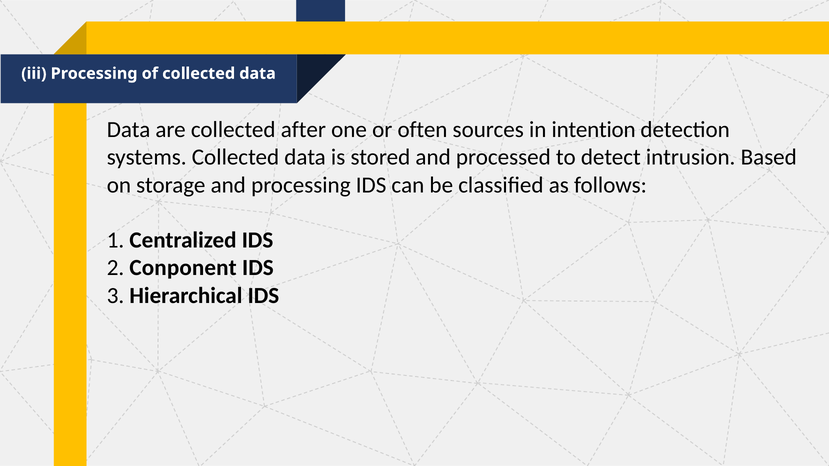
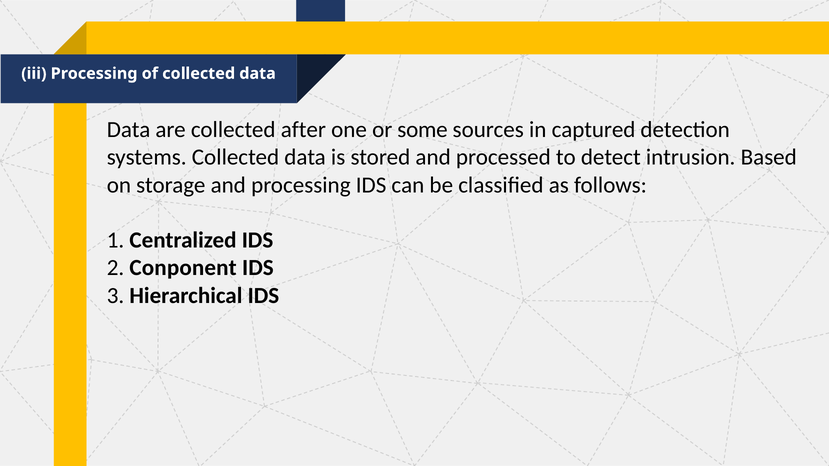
often: often -> some
intention: intention -> captured
